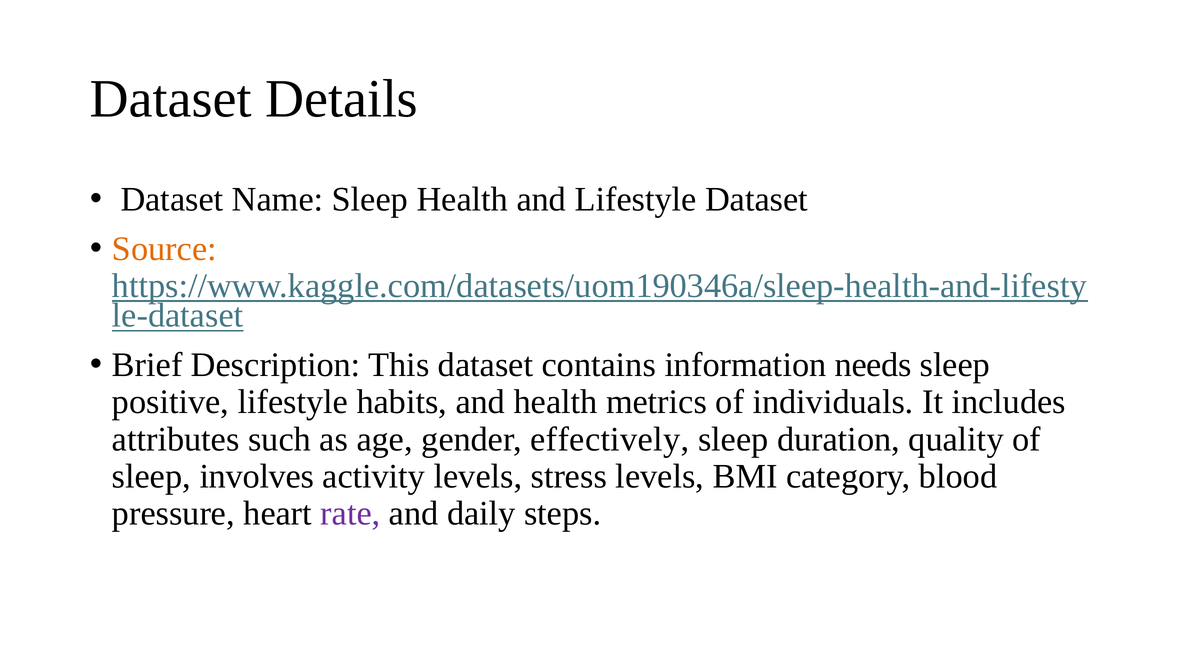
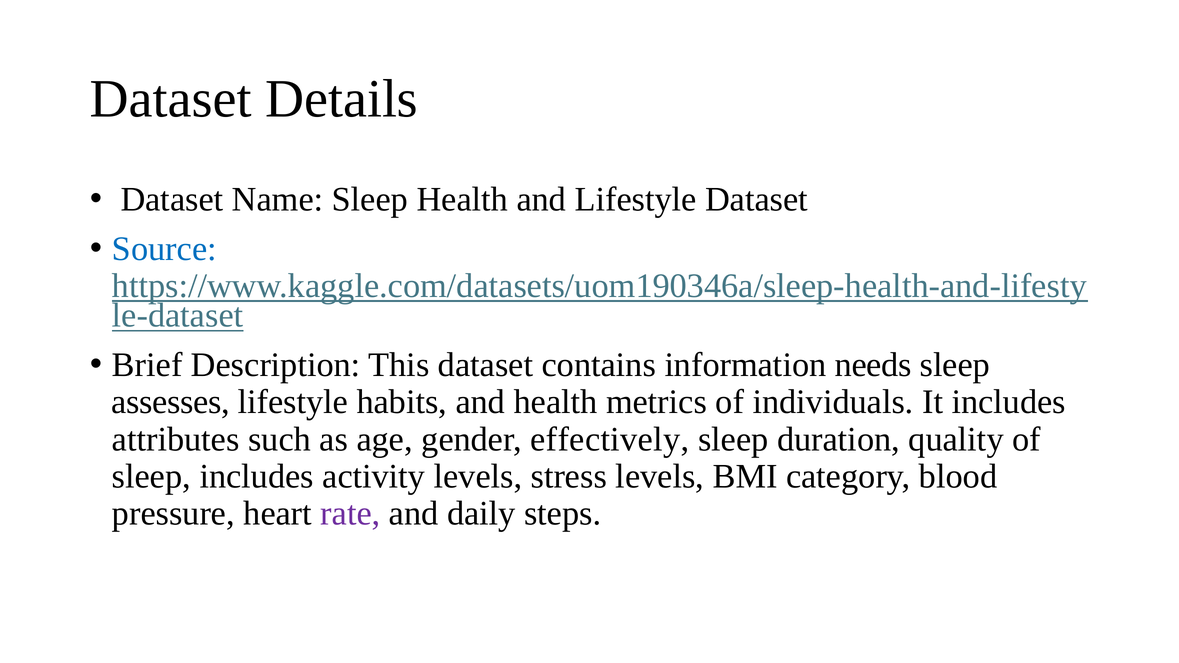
Source colour: orange -> blue
positive: positive -> assesses
sleep involves: involves -> includes
